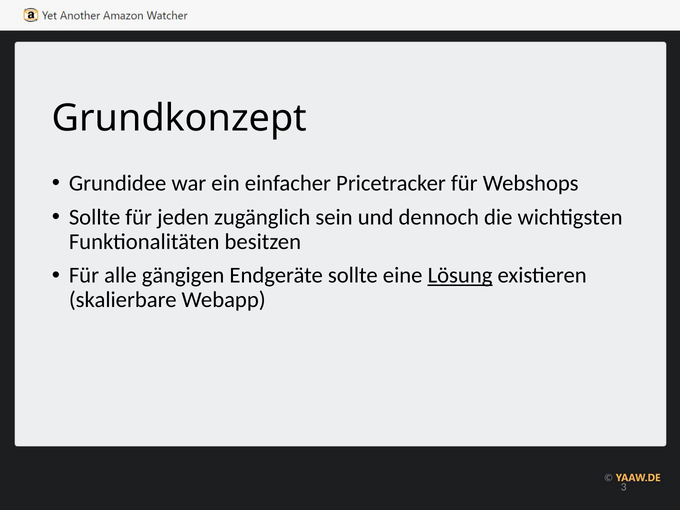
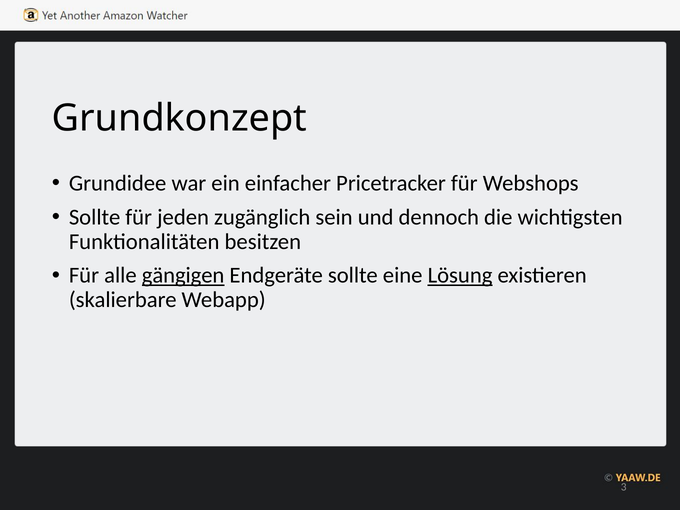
gängigen underline: none -> present
